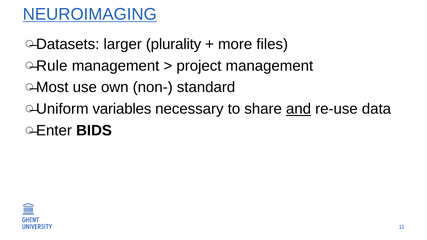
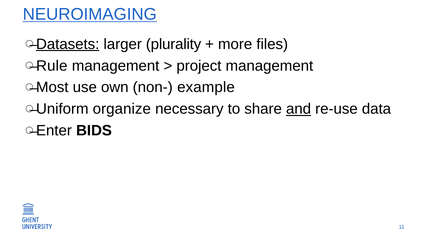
Datasets underline: none -> present
standard: standard -> example
variables: variables -> organize
